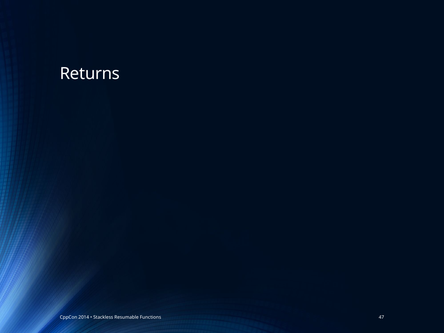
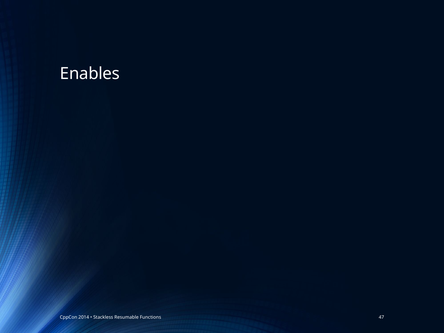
Returns: Returns -> Enables
